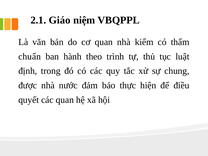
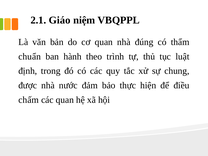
kiểm: kiểm -> đúng
quyết: quyết -> chấm
